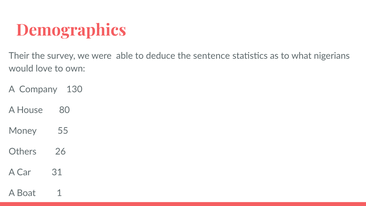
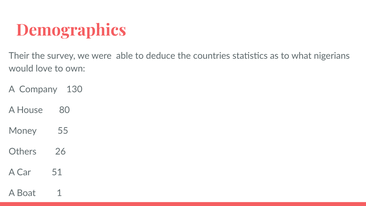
sentence: sentence -> countries
31: 31 -> 51
